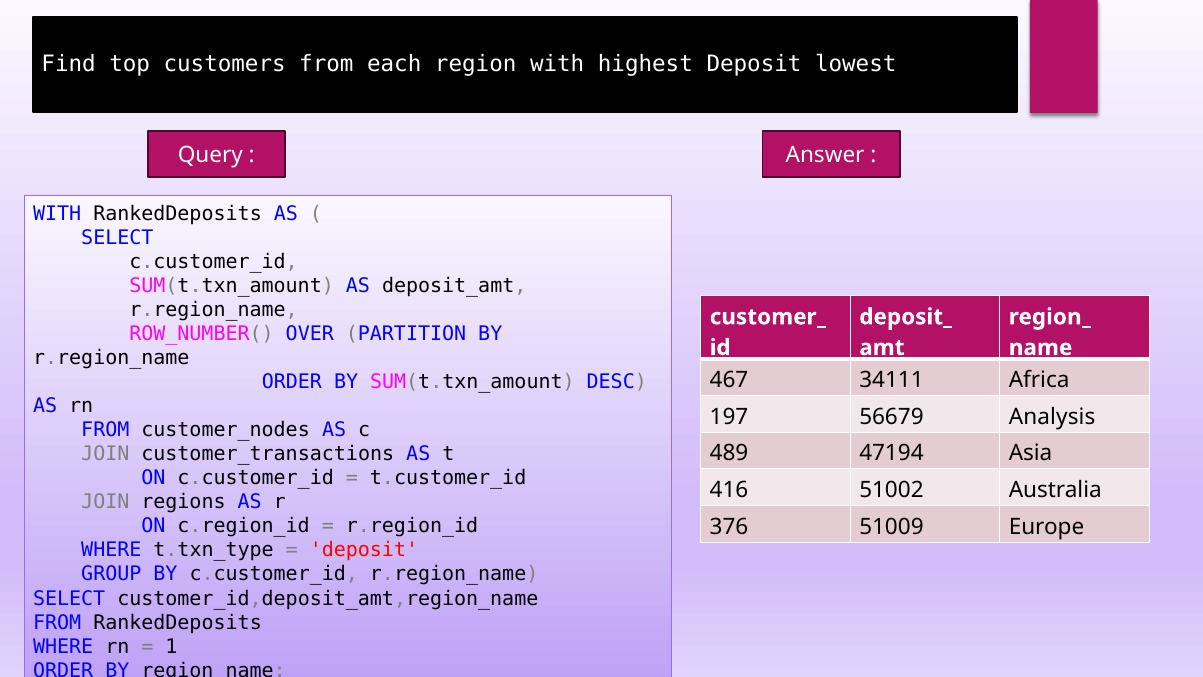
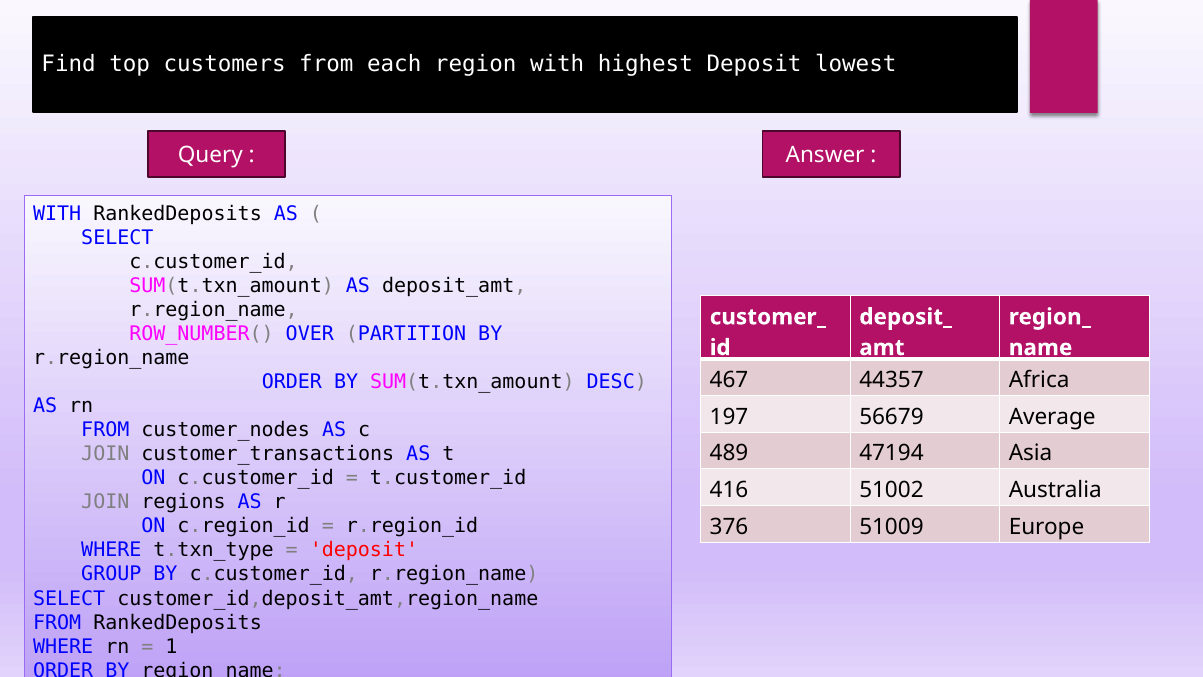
34111: 34111 -> 44357
Analysis: Analysis -> Average
